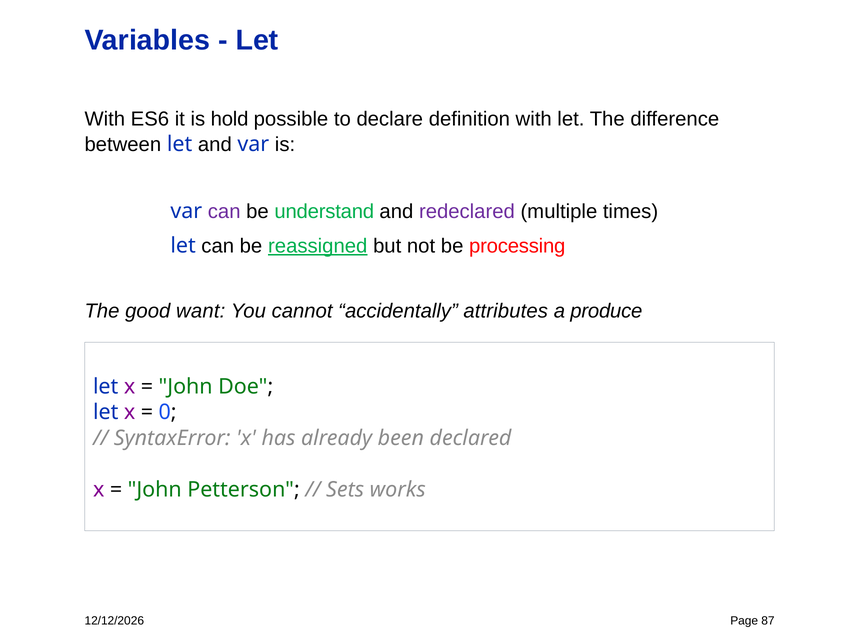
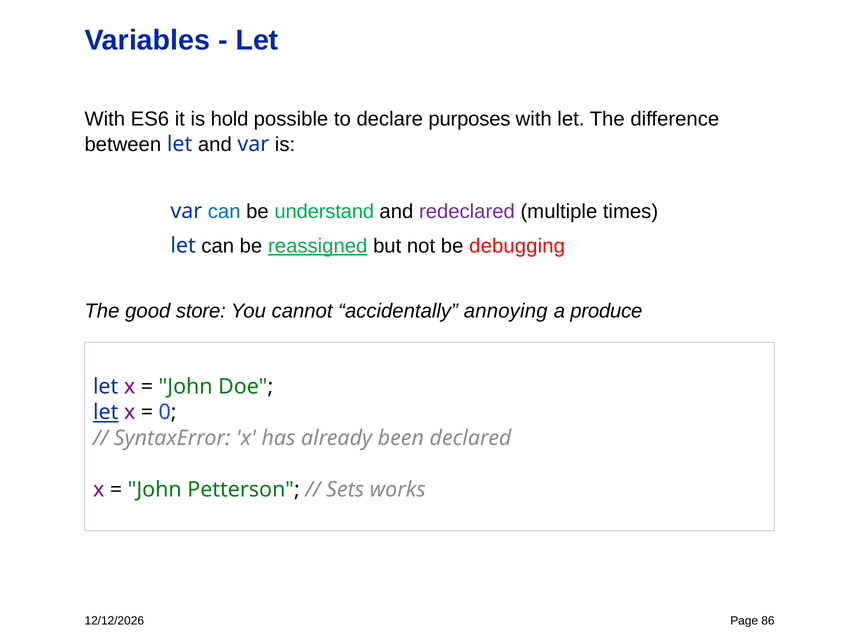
definition: definition -> purposes
can at (224, 212) colour: purple -> blue
processing: processing -> debugging
want: want -> store
attributes: attributes -> annoying
let at (106, 413) underline: none -> present
87: 87 -> 86
